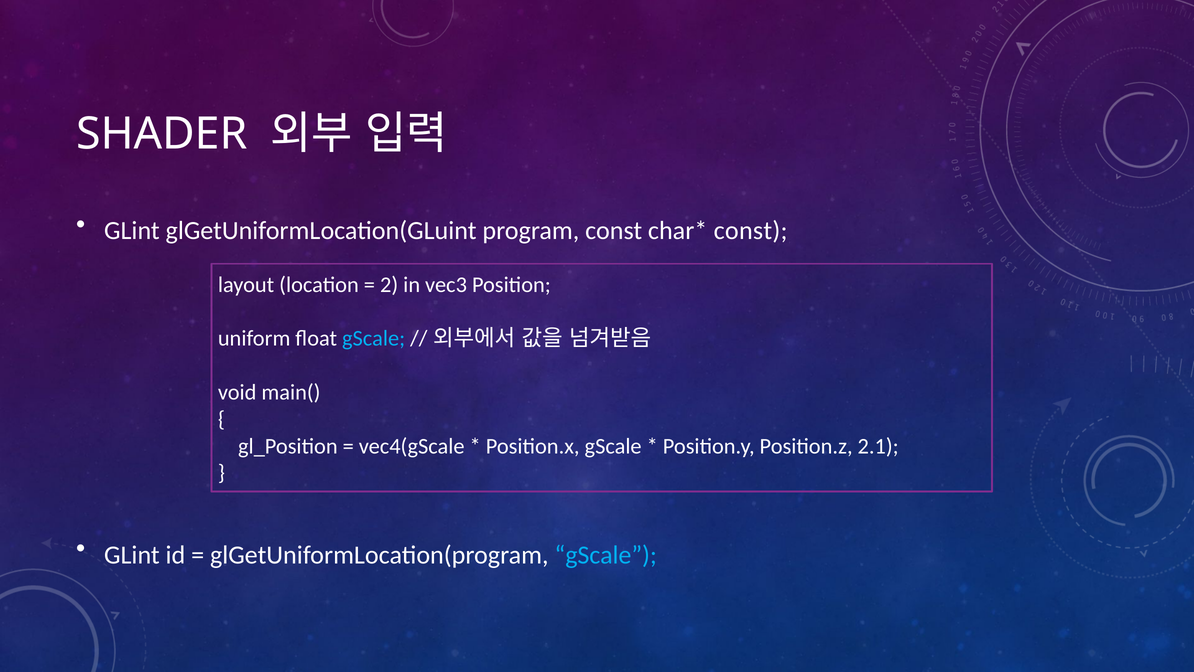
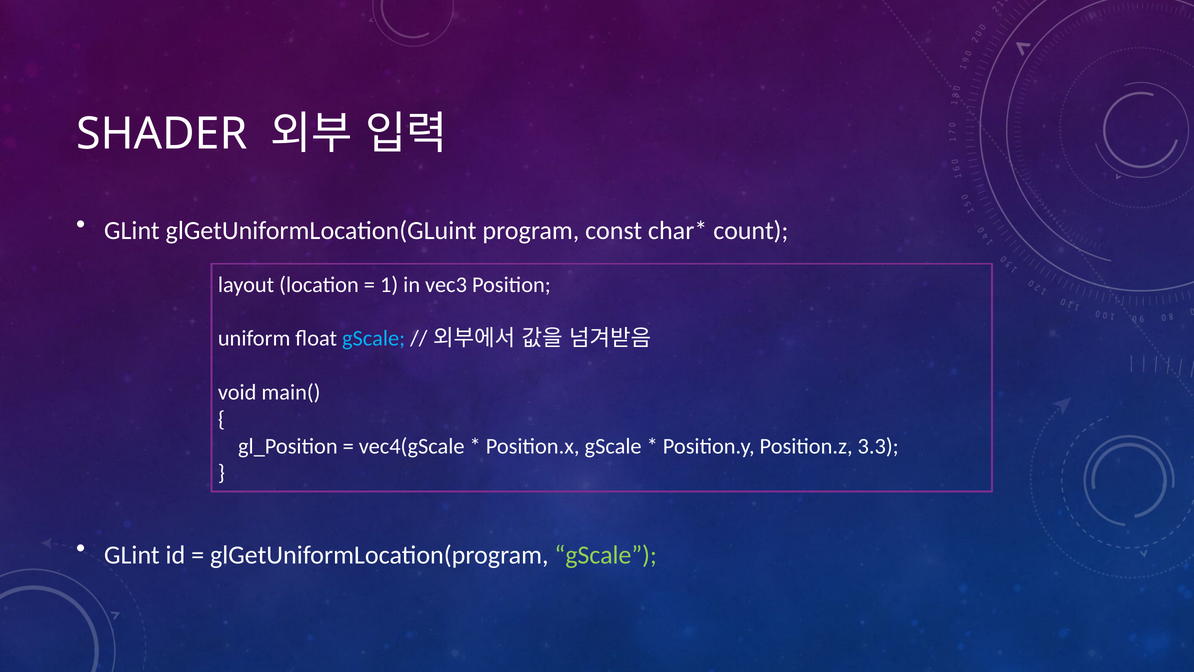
const at (751, 231): const -> count
2: 2 -> 1
2.1: 2.1 -> 3.3
gScale at (606, 555) colour: light blue -> light green
